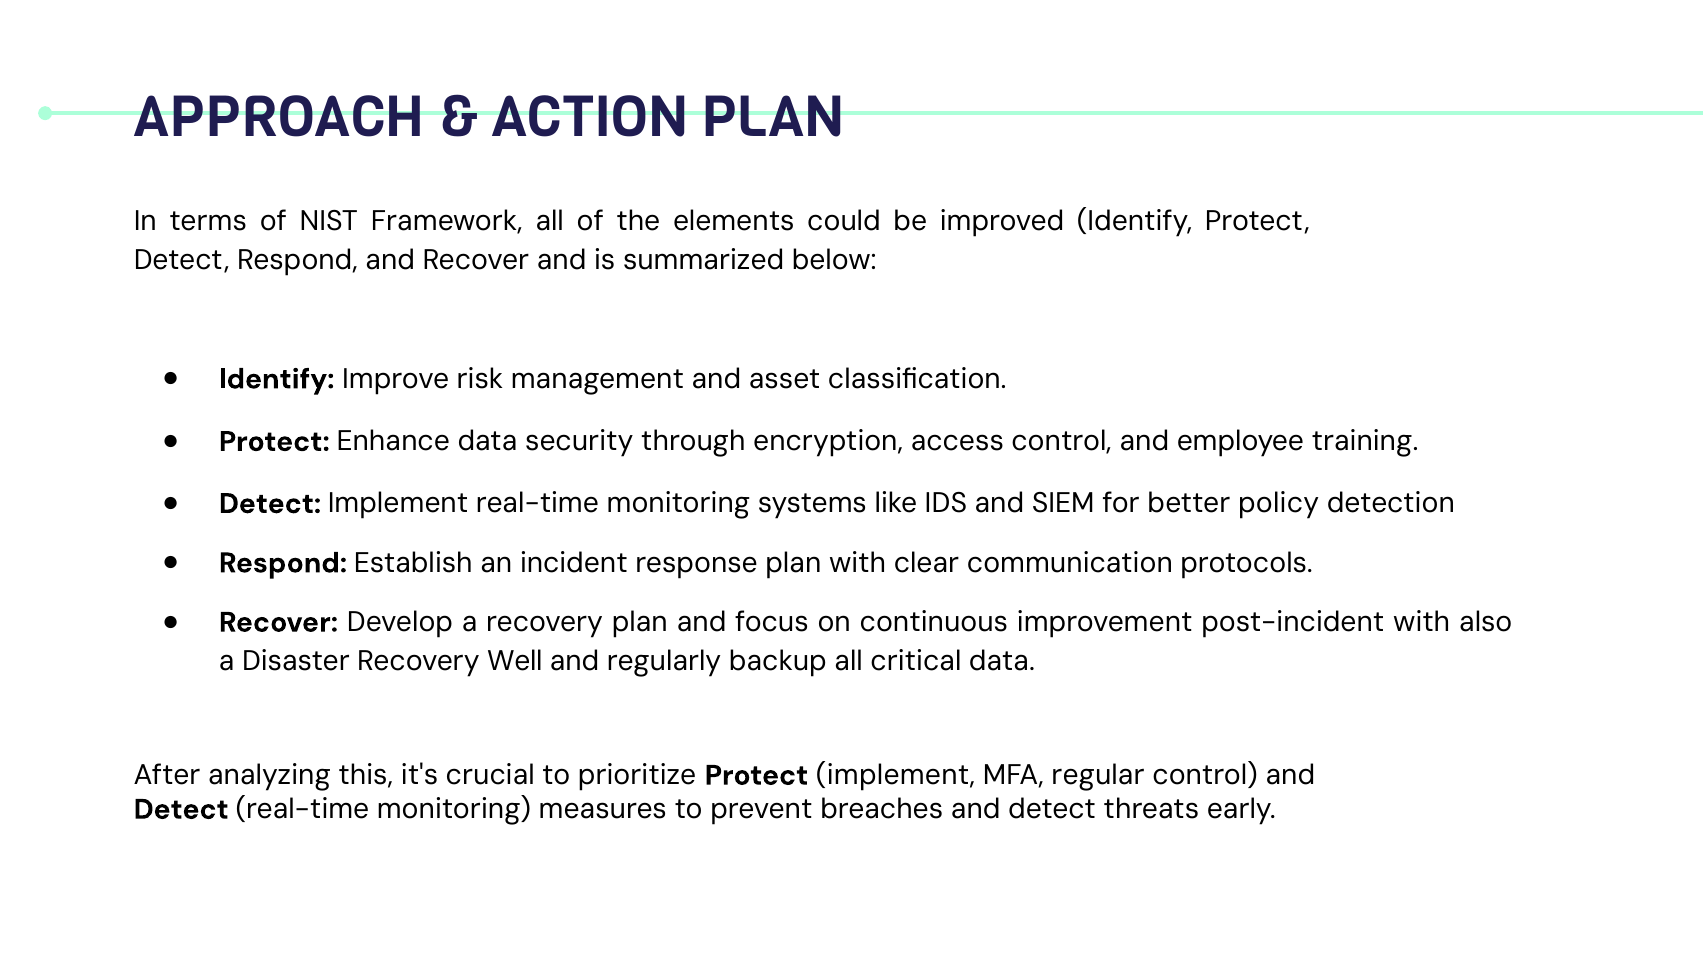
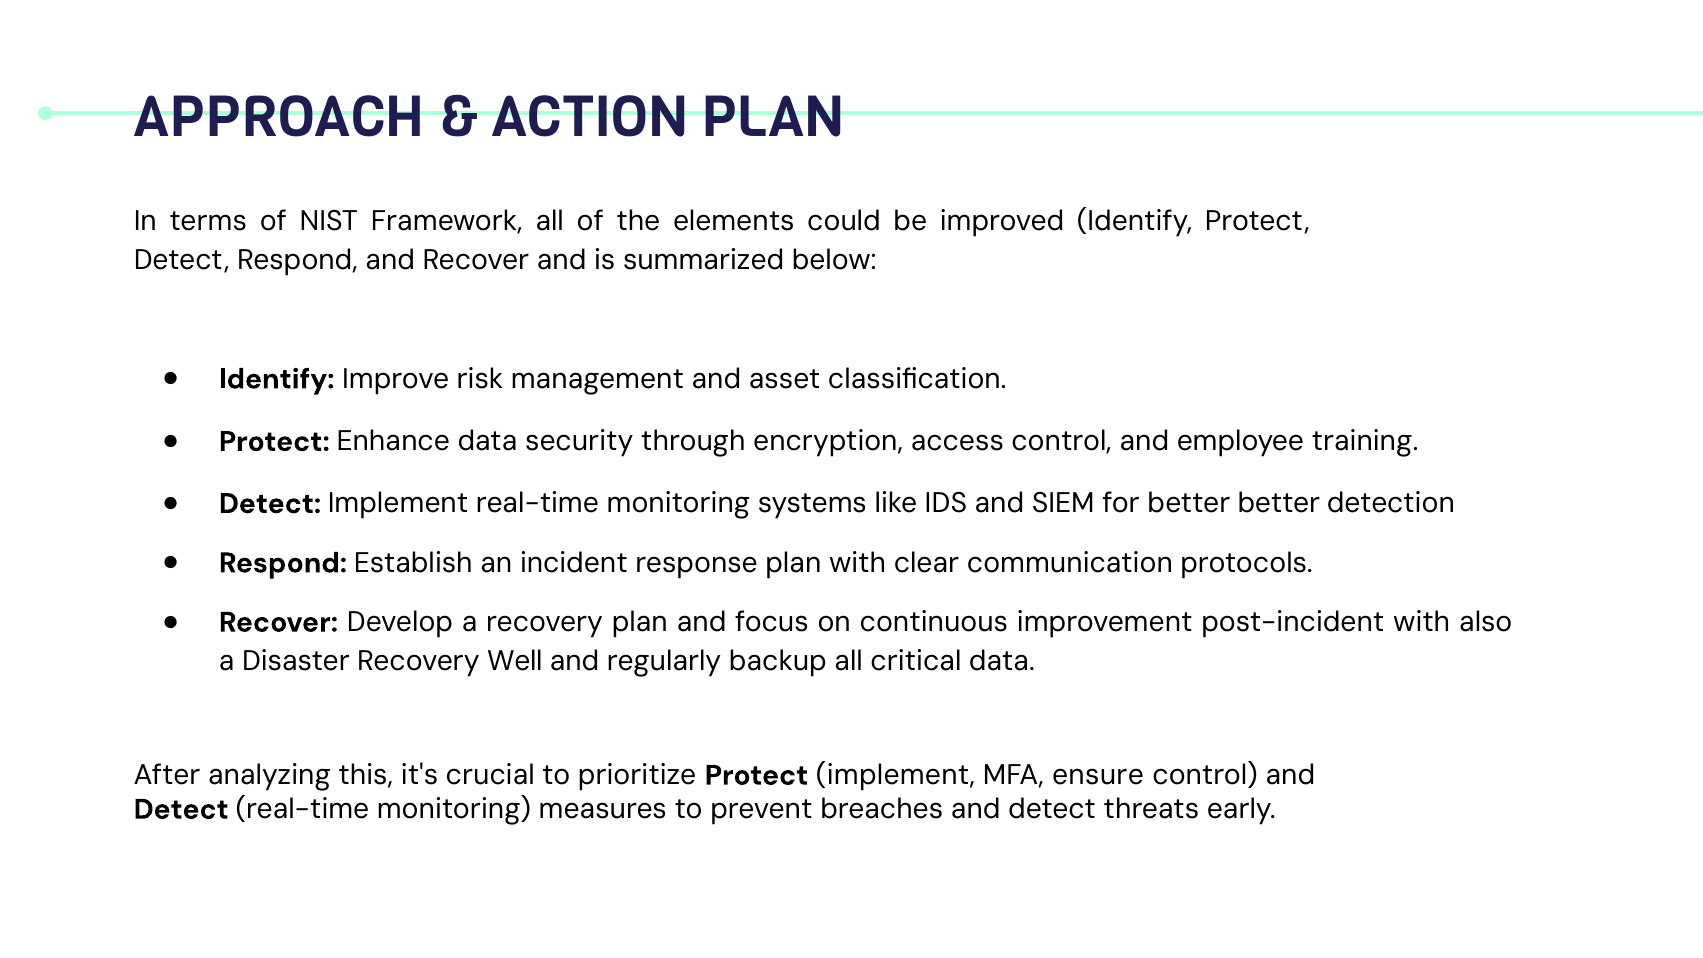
better policy: policy -> better
regular: regular -> ensure
